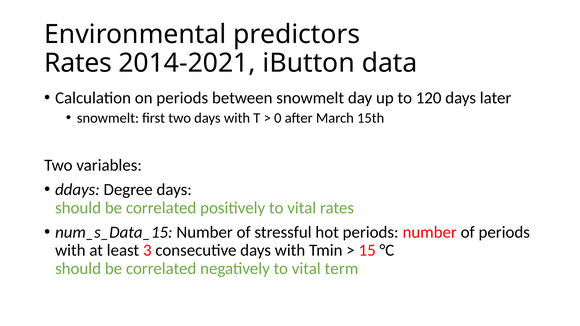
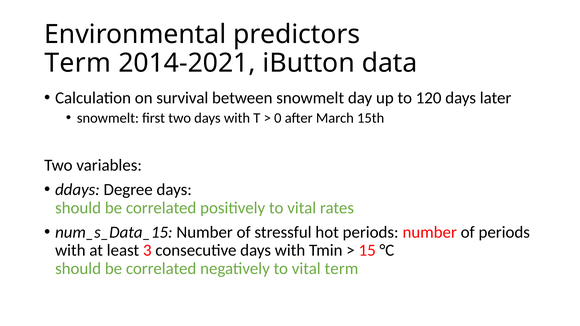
Rates at (78, 63): Rates -> Term
on periods: periods -> survival
